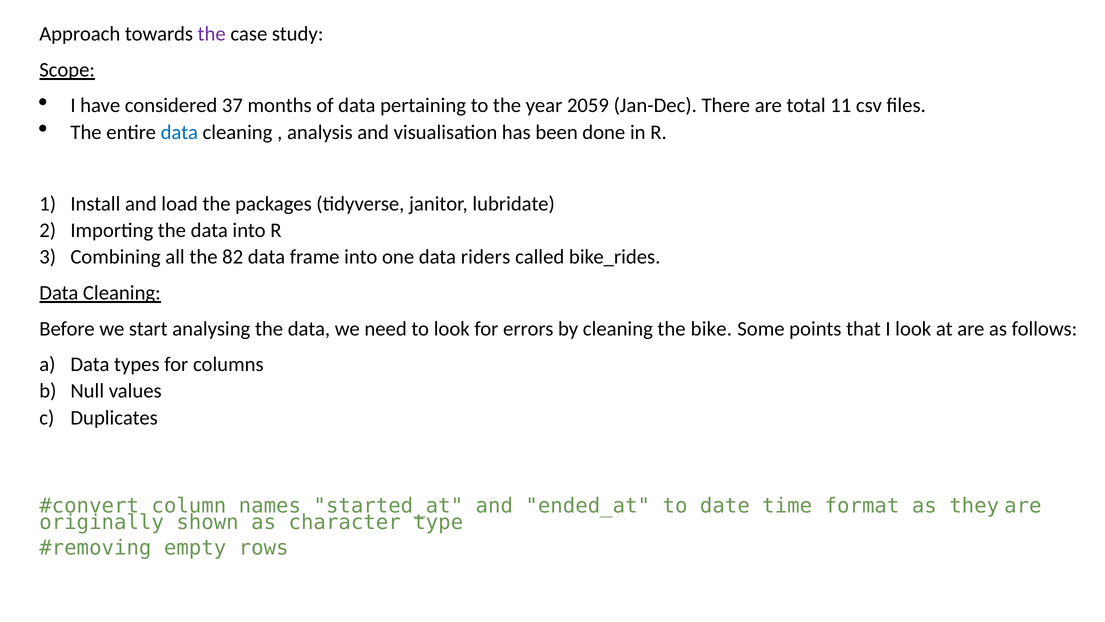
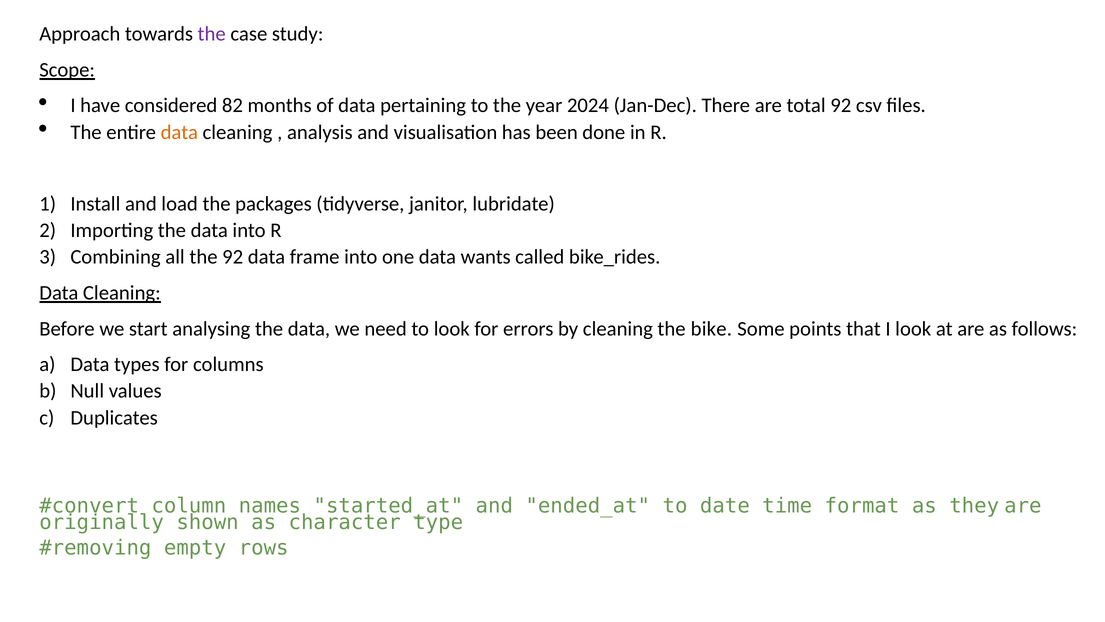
37: 37 -> 82
2059: 2059 -> 2024
total 11: 11 -> 92
data at (179, 132) colour: blue -> orange
the 82: 82 -> 92
riders: riders -> wants
